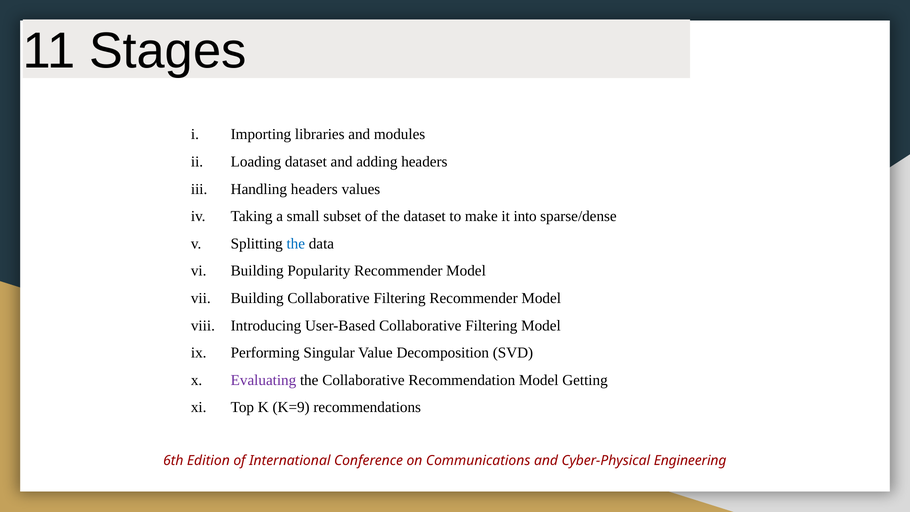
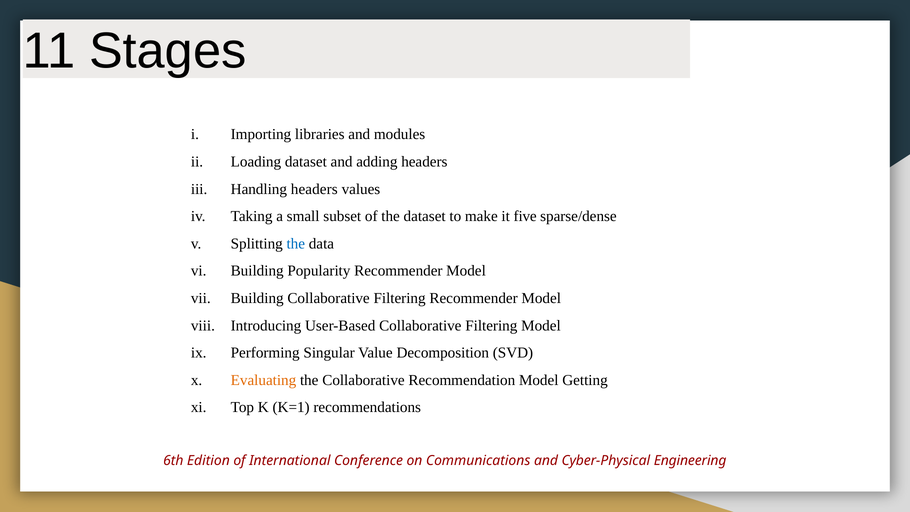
into: into -> five
Evaluating colour: purple -> orange
K=9: K=9 -> K=1
